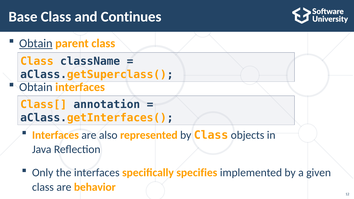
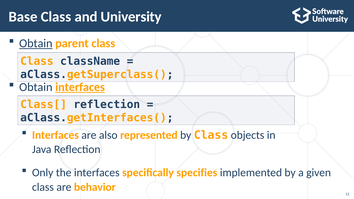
Continues: Continues -> University
interfaces at (80, 87) underline: none -> present
Class[ annotation: annotation -> reflection
